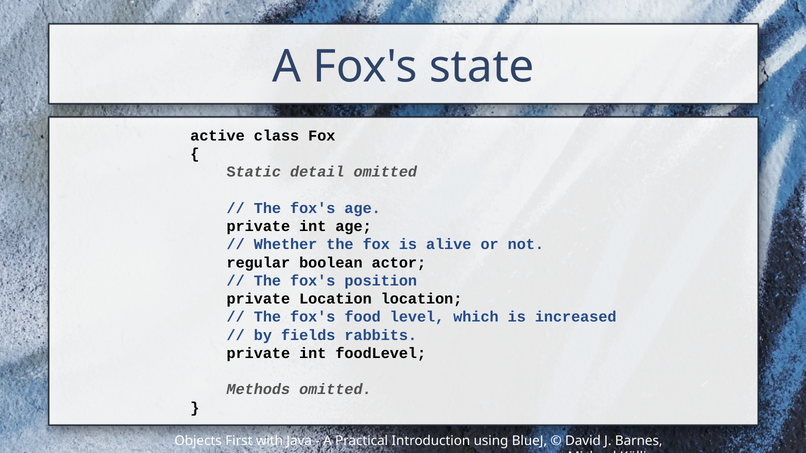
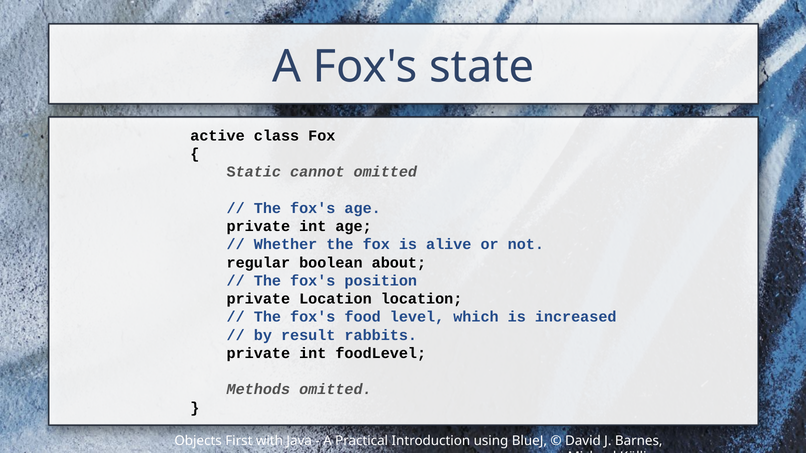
detail: detail -> cannot
actor: actor -> about
fields: fields -> result
